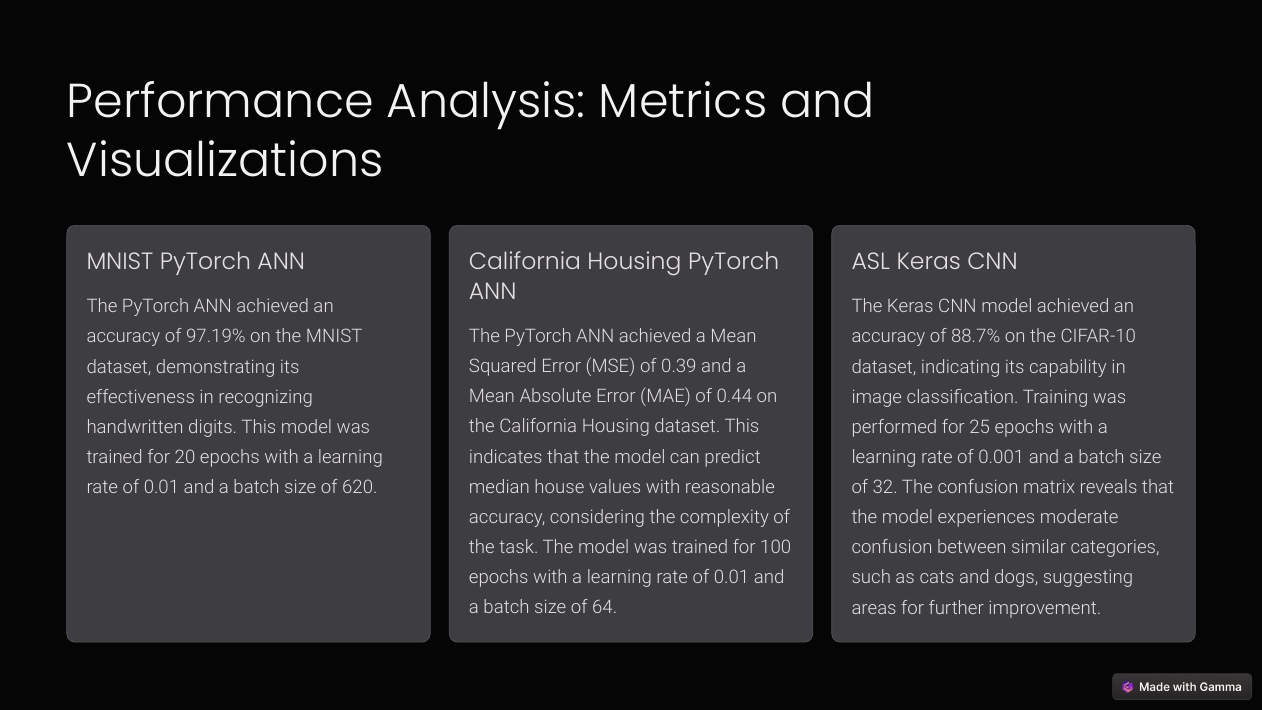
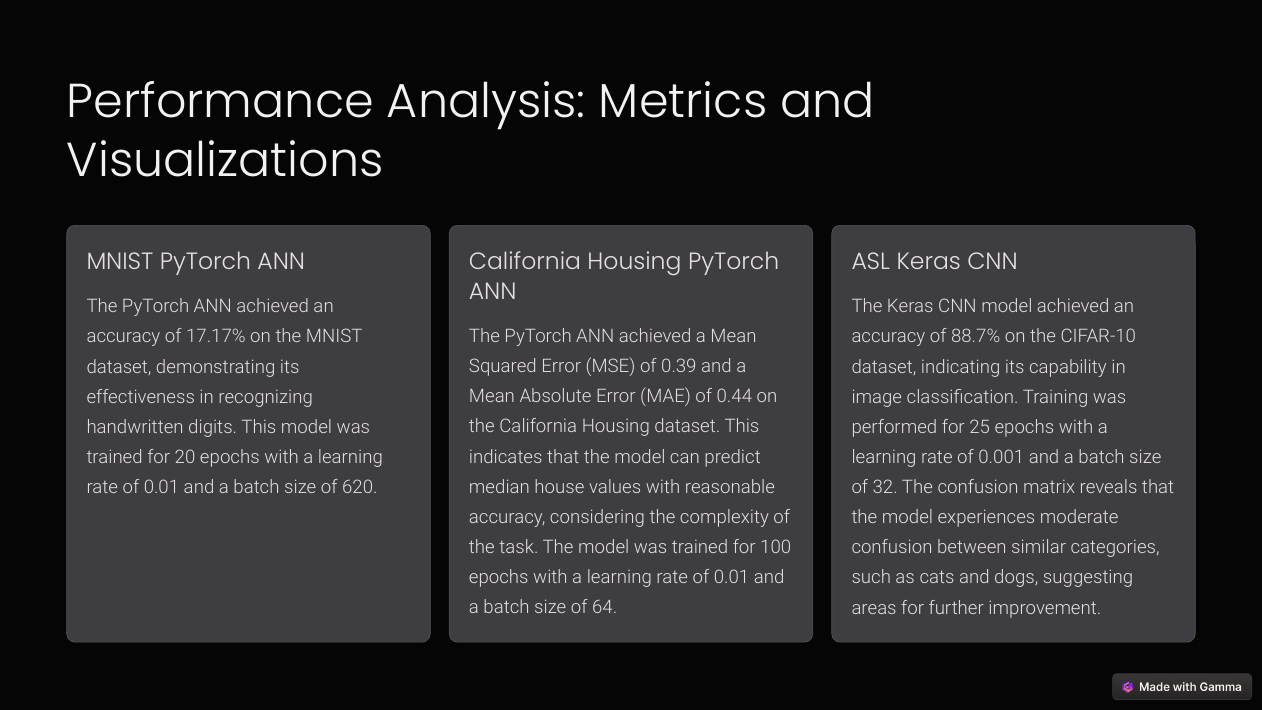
97.19%: 97.19% -> 17.17%
